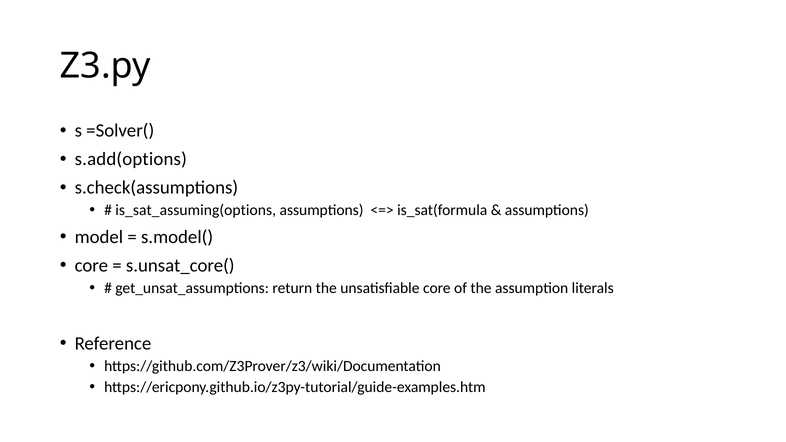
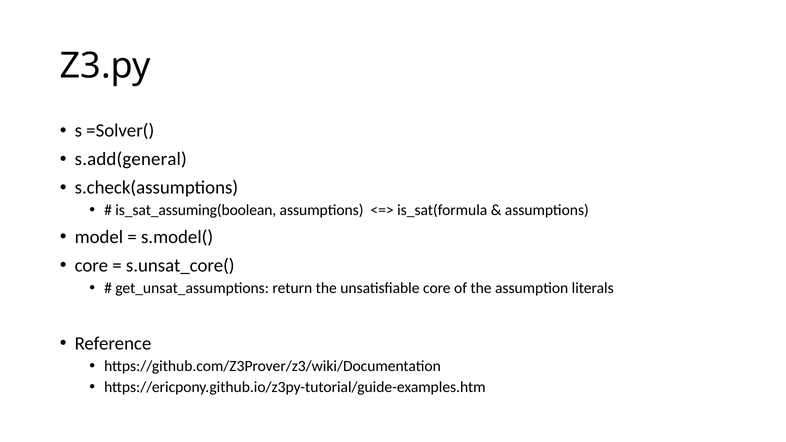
s.add(options: s.add(options -> s.add(general
is_sat_assuming(options: is_sat_assuming(options -> is_sat_assuming(boolean
